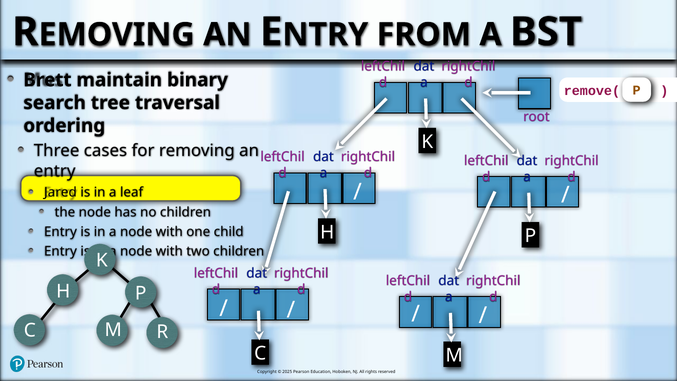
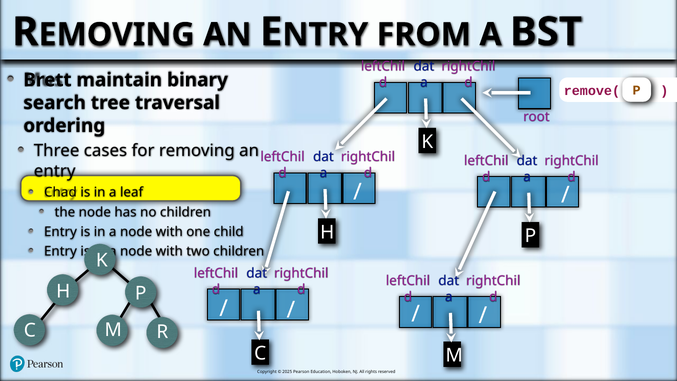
Jared: Jared -> Chad
